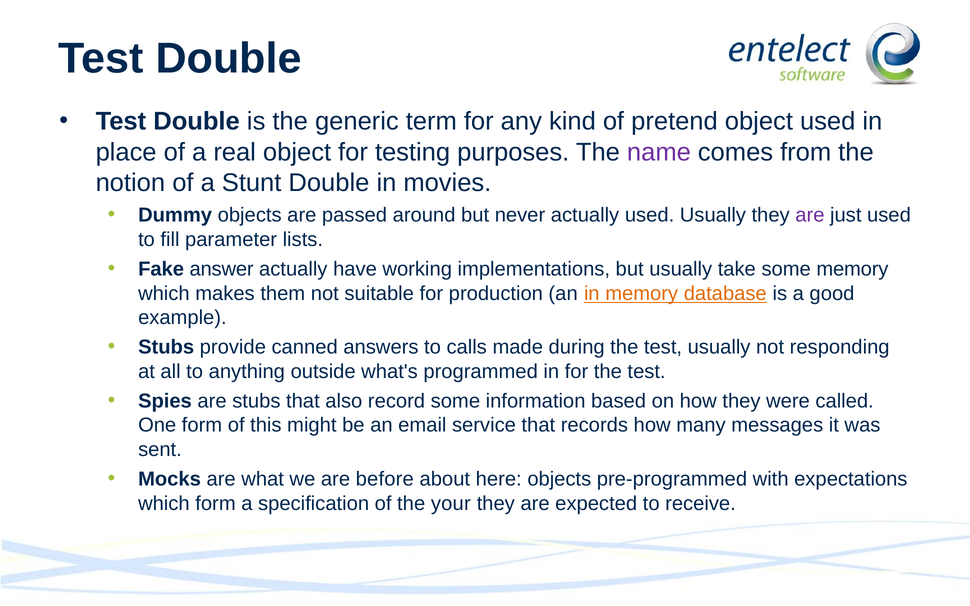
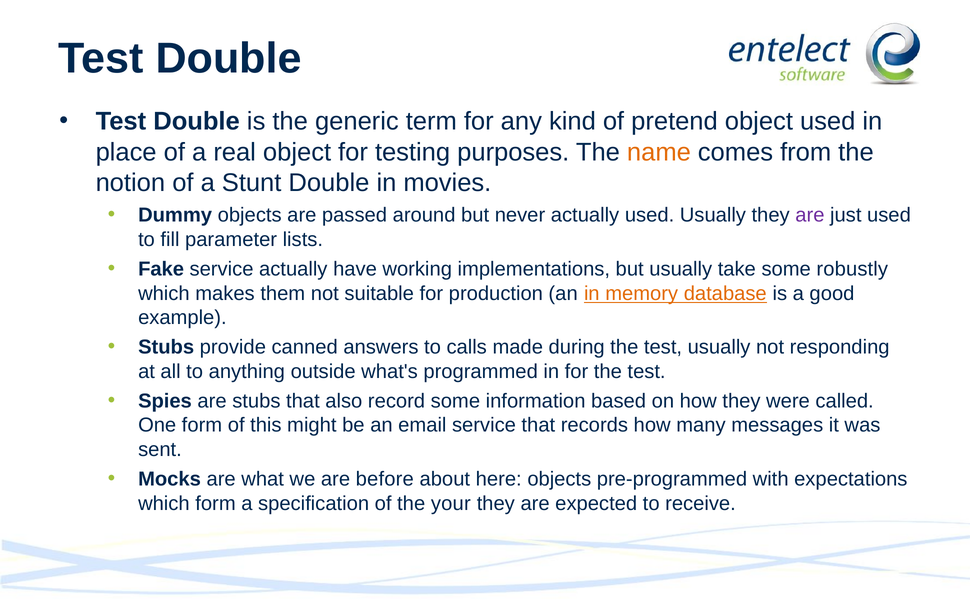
name colour: purple -> orange
Fake answer: answer -> service
some memory: memory -> robustly
